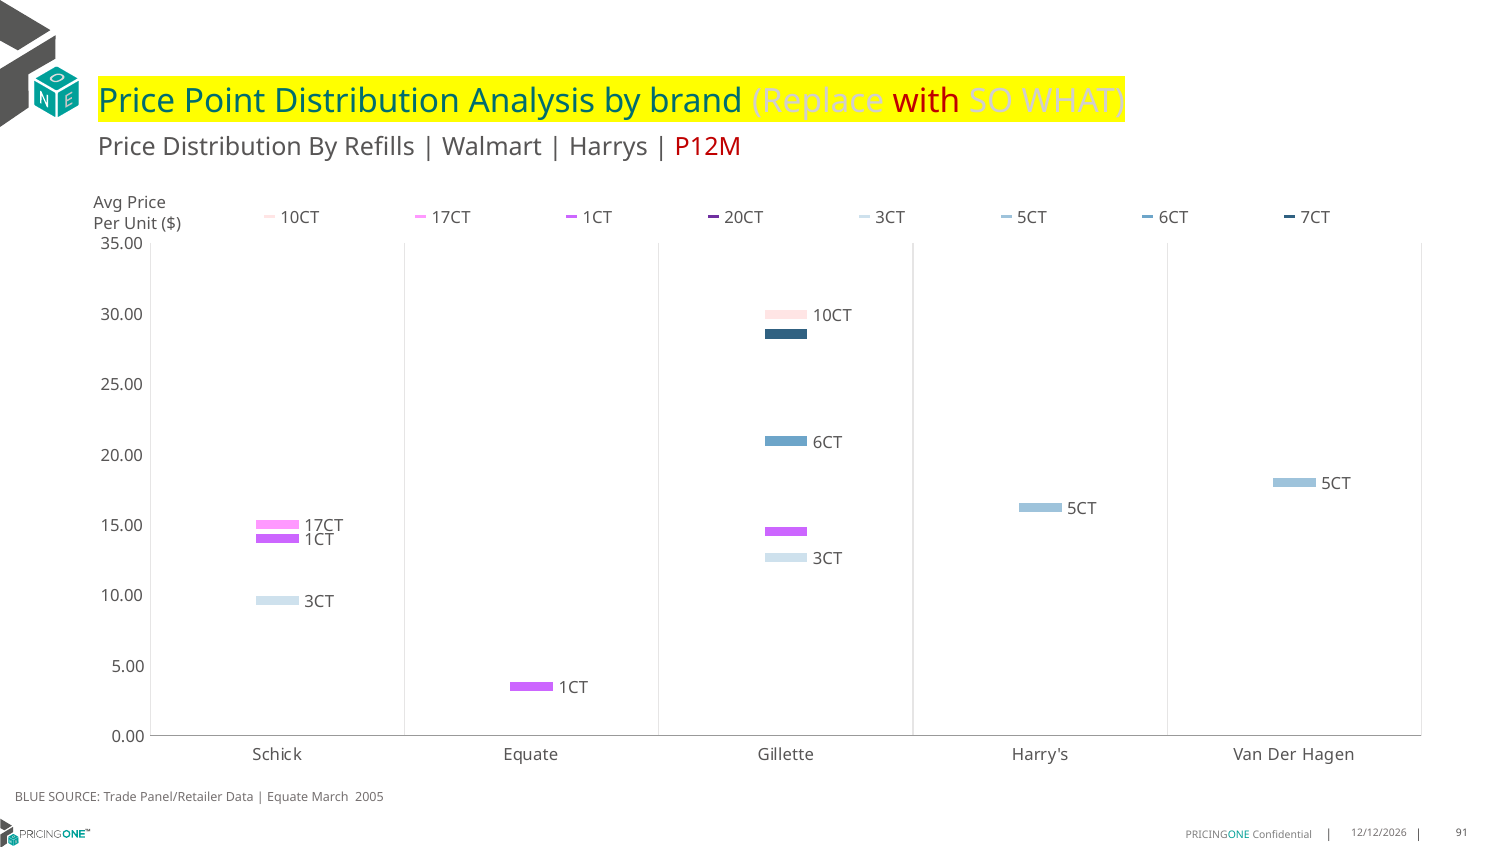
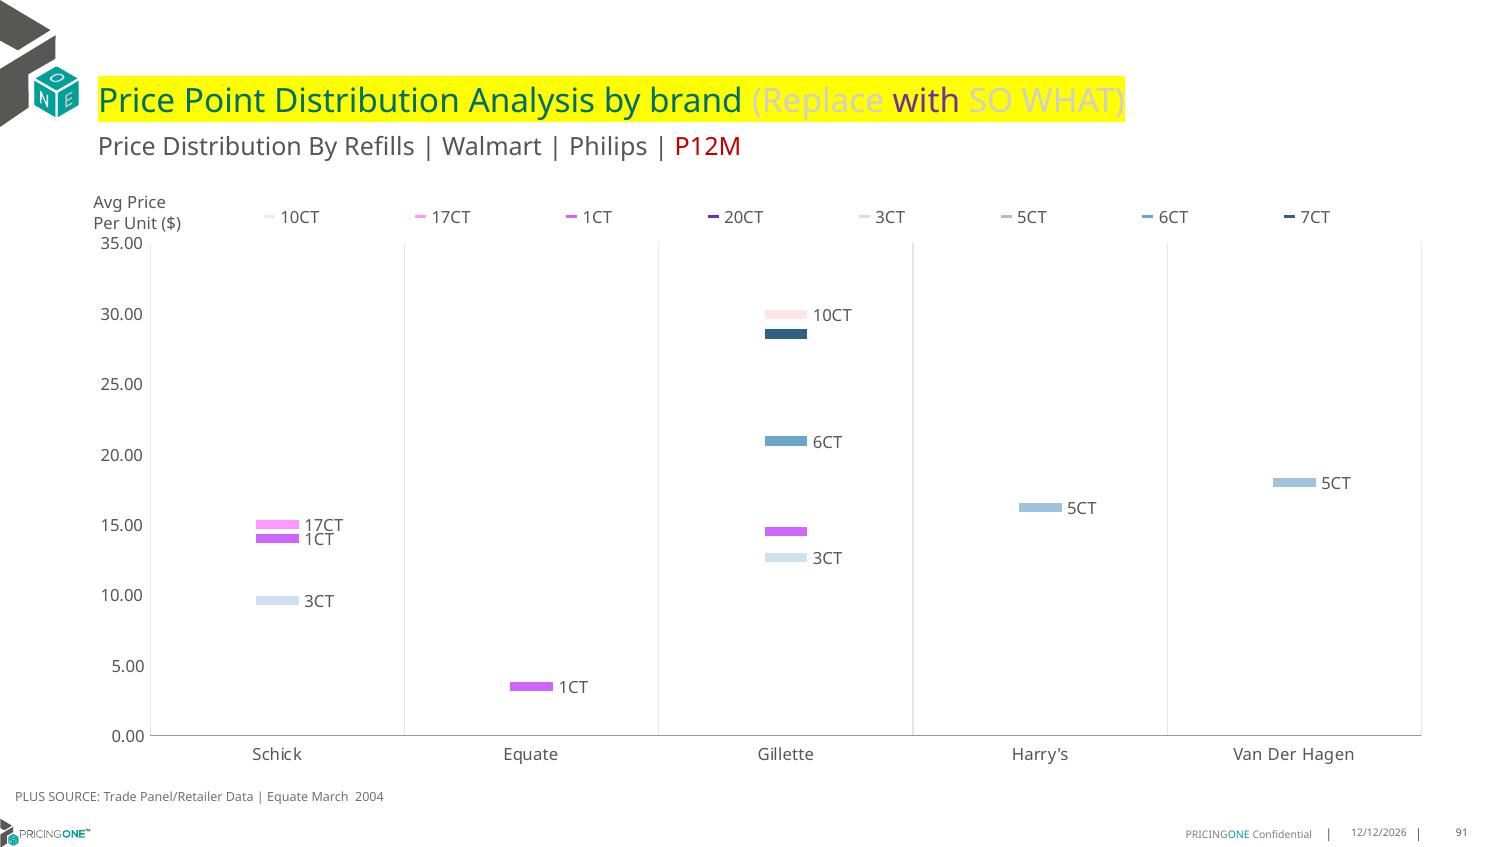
with colour: red -> purple
Harrys: Harrys -> Philips
BLUE: BLUE -> PLUS
2005: 2005 -> 2004
